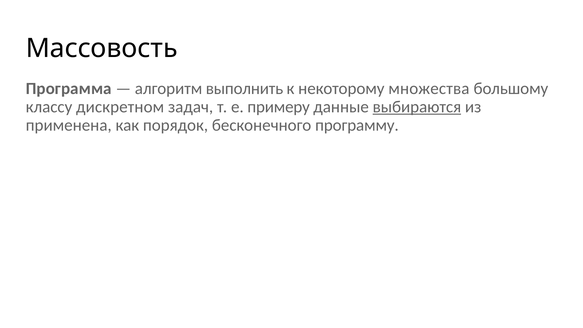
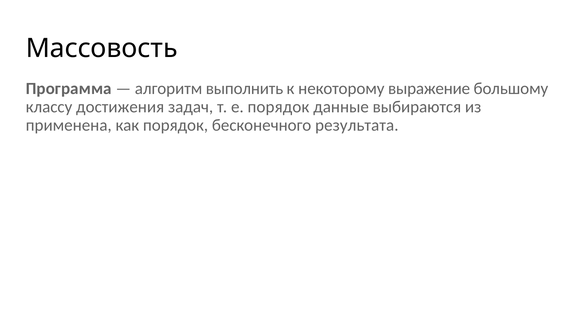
множества: множества -> выражение
дискретном: дискретном -> достижения
е примеру: примеру -> порядок
выбираются underline: present -> none
программу: программу -> результата
